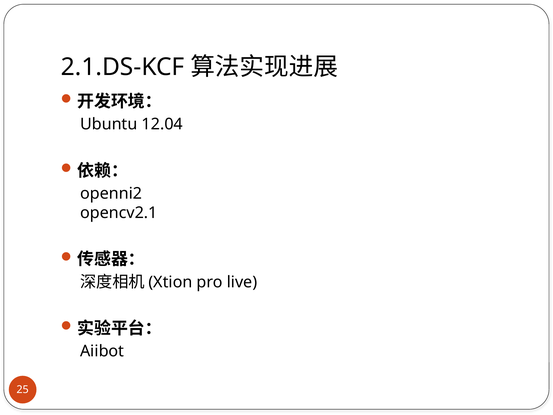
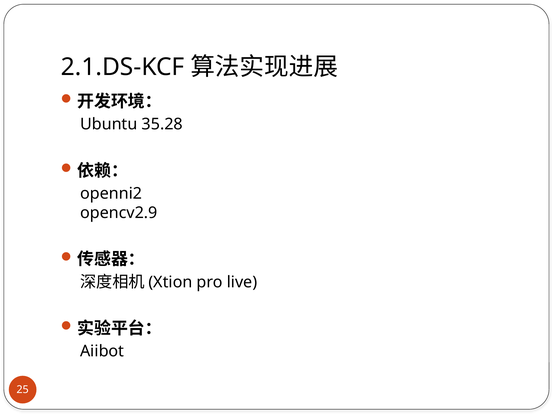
12.04: 12.04 -> 35.28
opencv2.1: opencv2.1 -> opencv2.9
